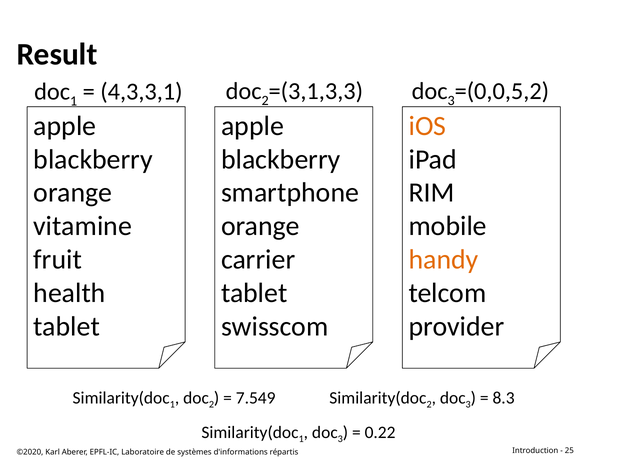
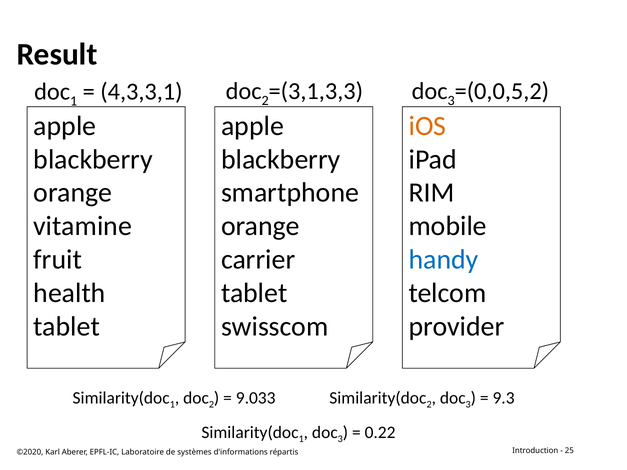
handy colour: orange -> blue
7.549: 7.549 -> 9.033
8.3: 8.3 -> 9.3
